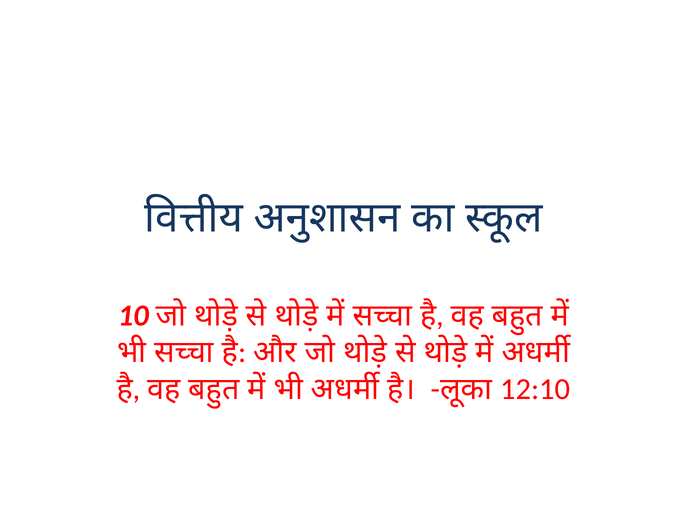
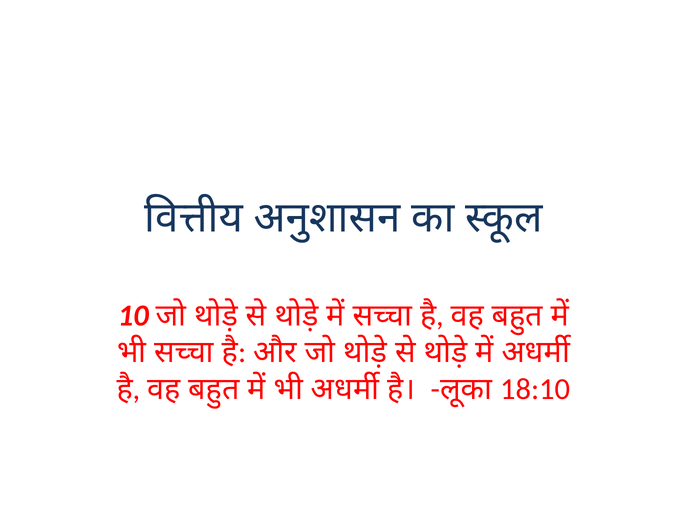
12:10: 12:10 -> 18:10
